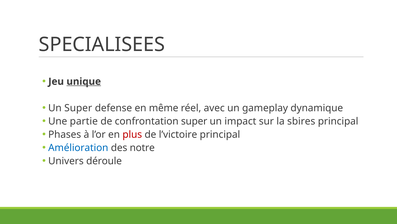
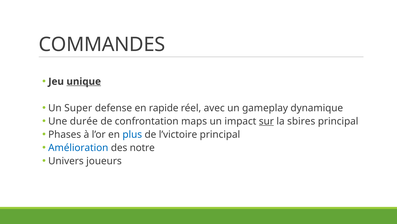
SPECIALISEES: SPECIALISEES -> COMMANDES
même: même -> rapide
partie: partie -> durée
confrontation super: super -> maps
sur underline: none -> present
plus colour: red -> blue
déroule: déroule -> joueurs
